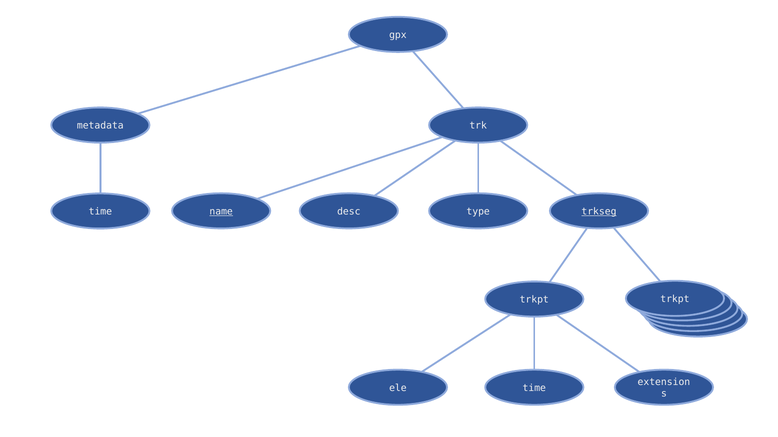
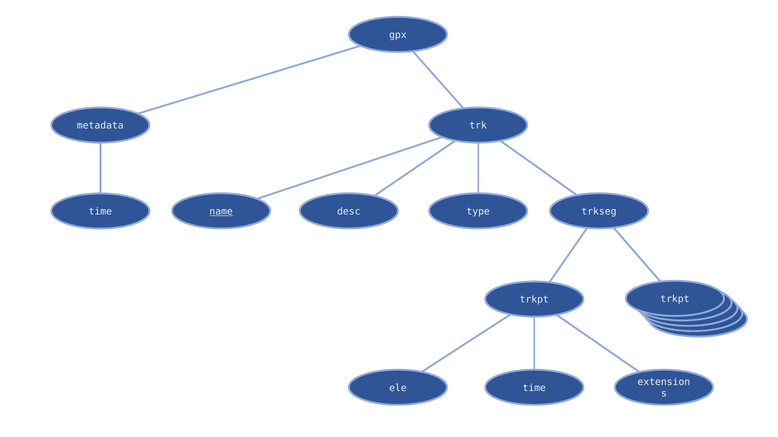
trkseg underline: present -> none
